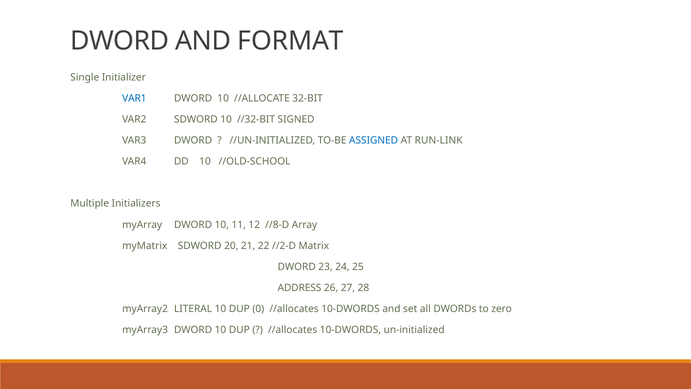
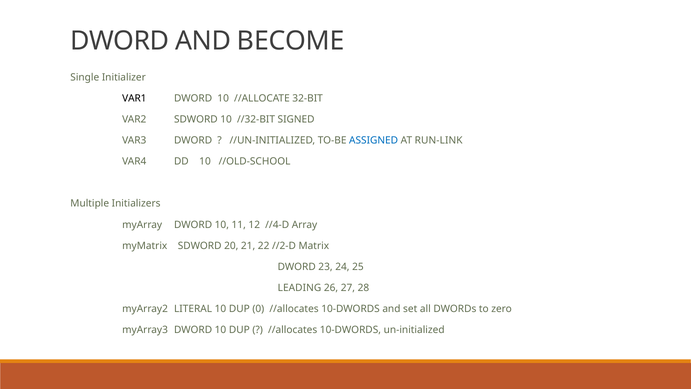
FORMAT: FORMAT -> BECOME
VAR1 colour: blue -> black
//8-D: //8-D -> //4-D
ADDRESS: ADDRESS -> LEADING
